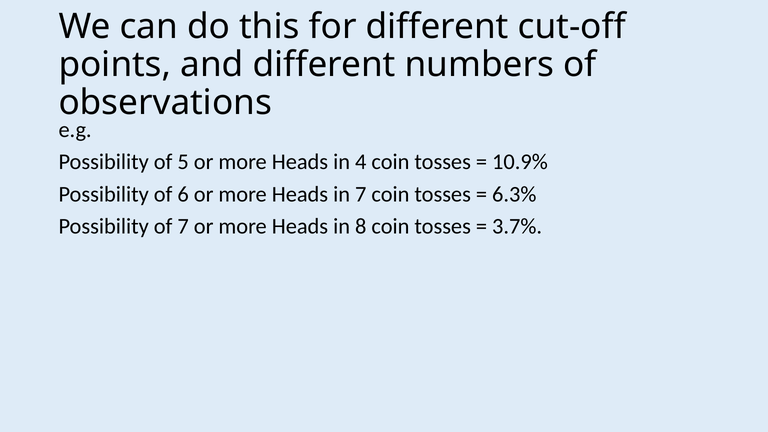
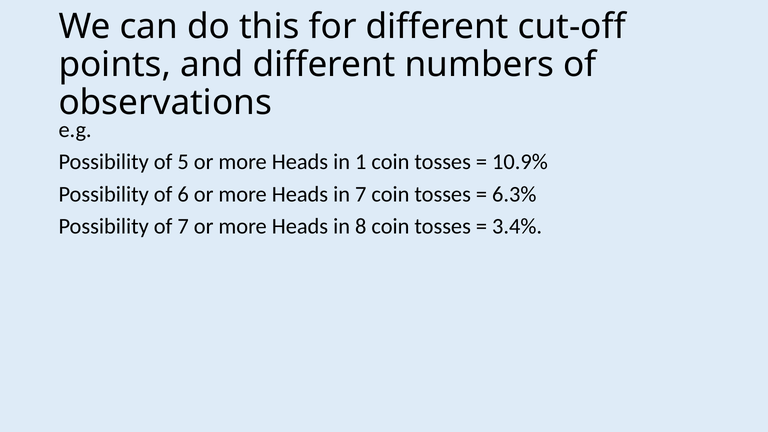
4: 4 -> 1
3.7%: 3.7% -> 3.4%
